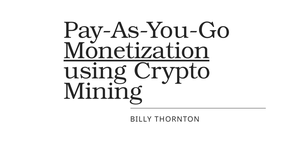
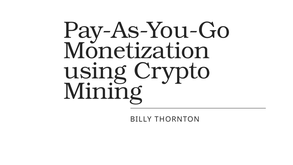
Monetization underline: present -> none
